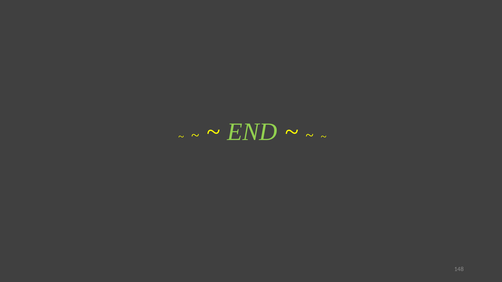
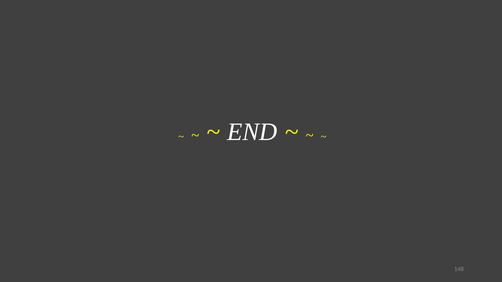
END colour: light green -> white
